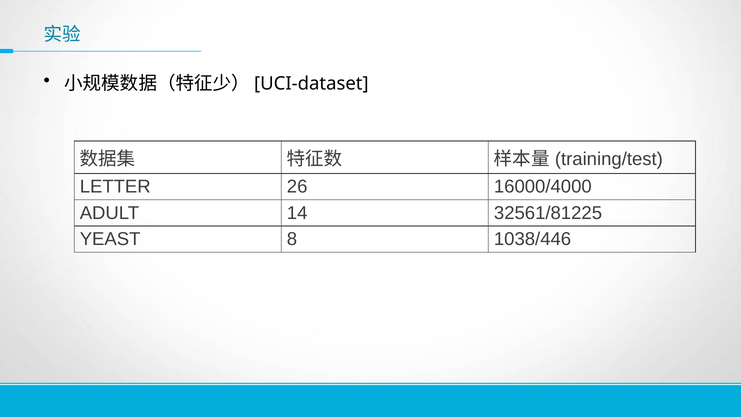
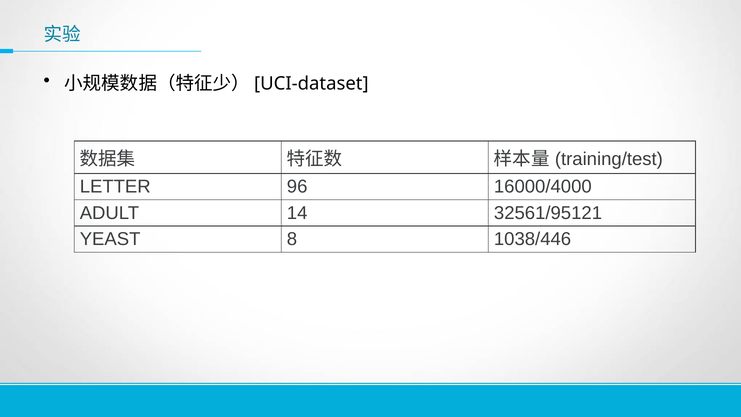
26: 26 -> 96
32561/81225: 32561/81225 -> 32561/95121
